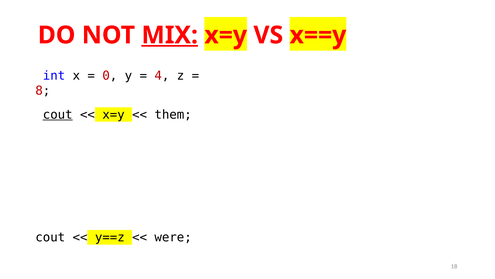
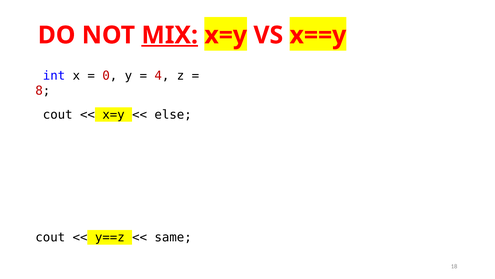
cout at (58, 115) underline: present -> none
them: them -> else
were: were -> same
